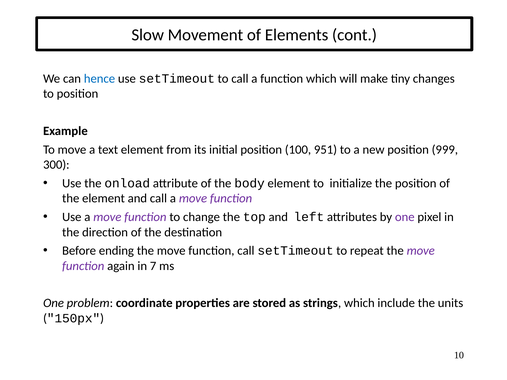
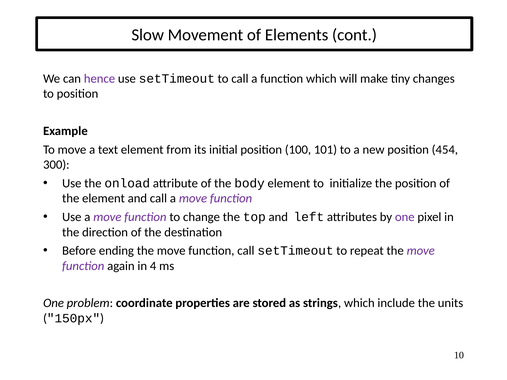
hence colour: blue -> purple
951: 951 -> 101
999: 999 -> 454
7: 7 -> 4
